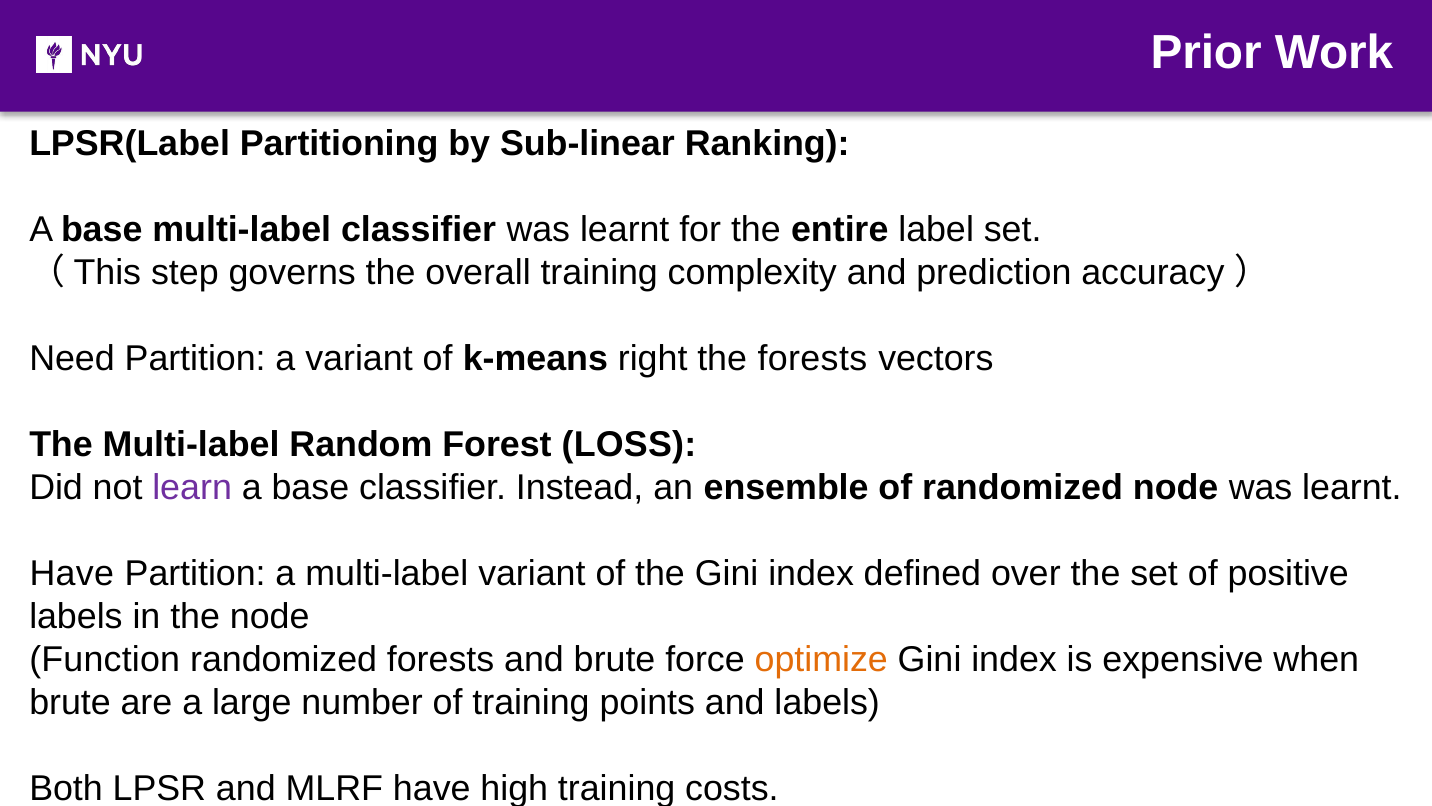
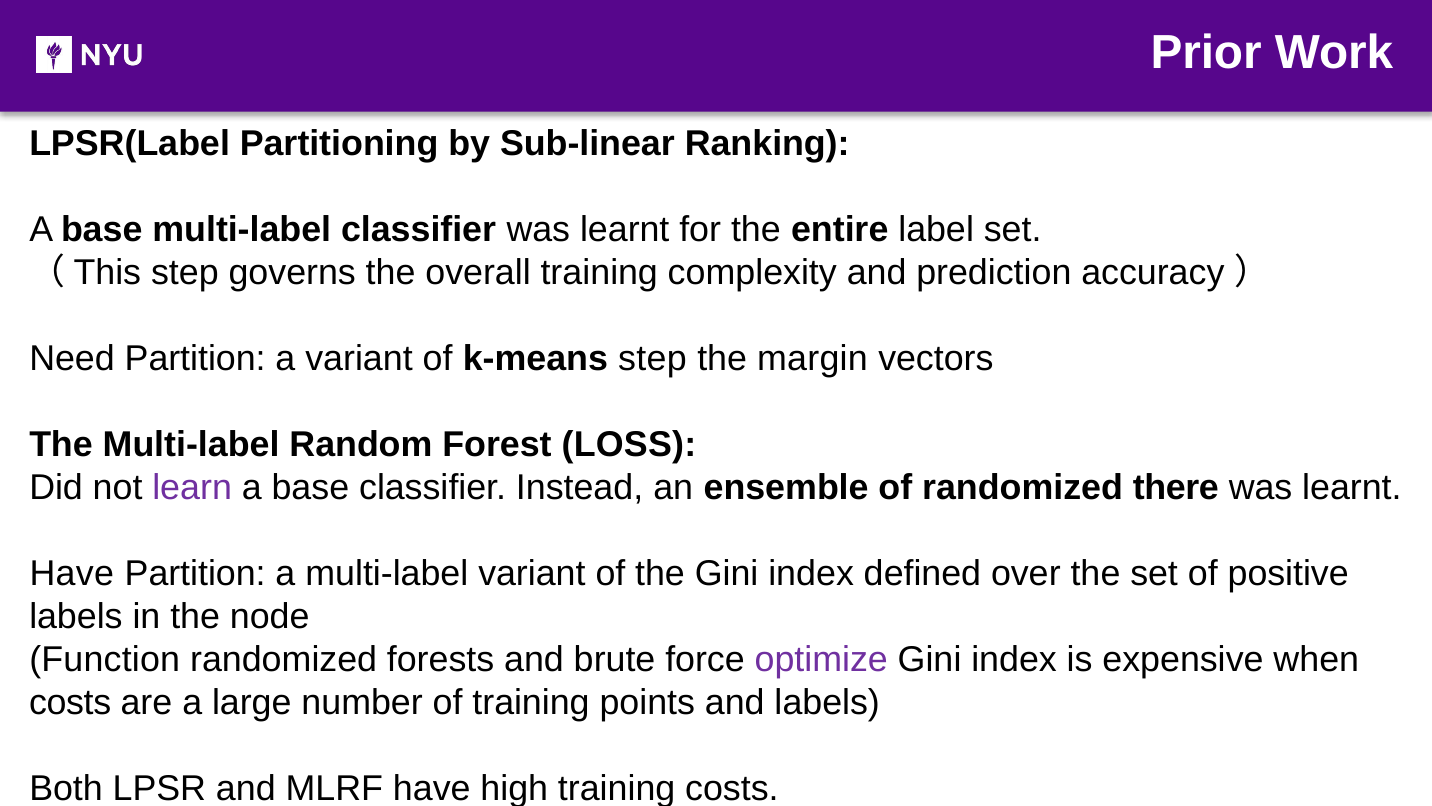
k-means right: right -> step
the forests: forests -> margin
randomized node: node -> there
optimize colour: orange -> purple
brute at (70, 702): brute -> costs
